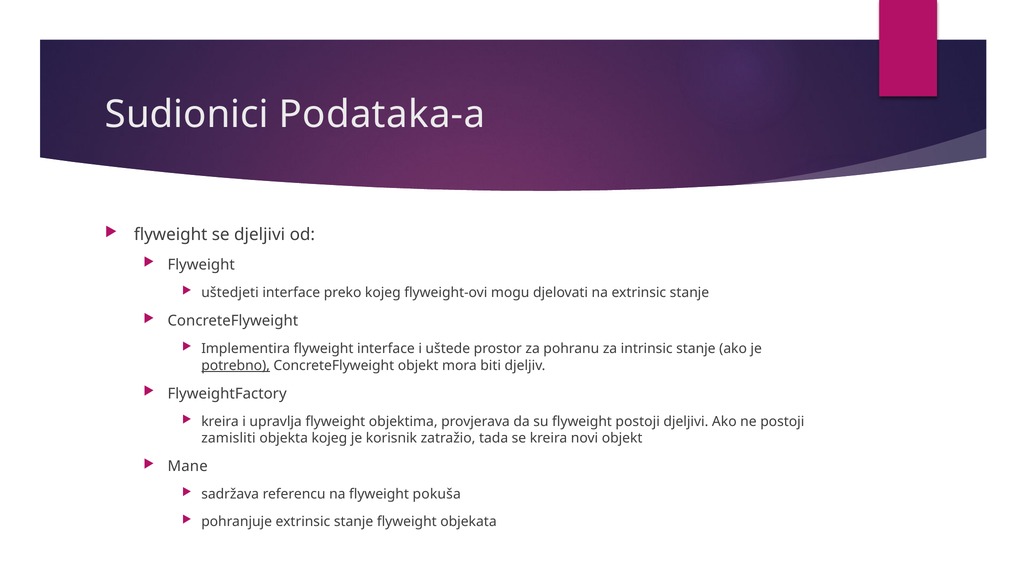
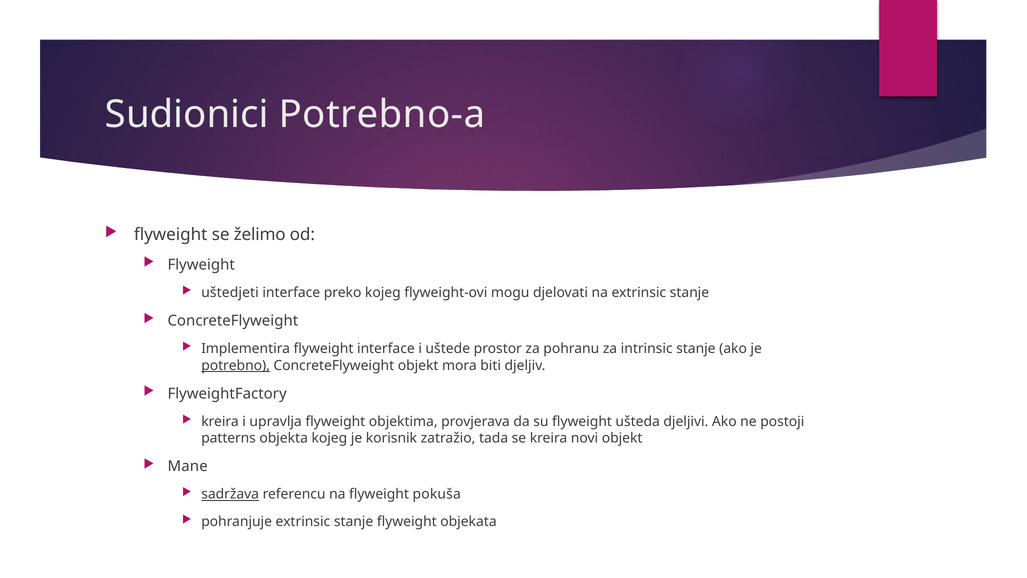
Podataka-a: Podataka-a -> Potrebno-a
se djeljivi: djeljivi -> želimo
flyweight postoji: postoji -> ušteda
zamisliti: zamisliti -> patterns
sadržava underline: none -> present
